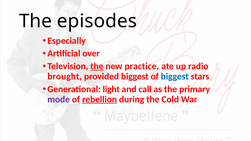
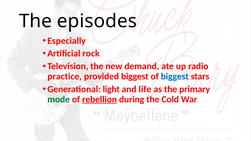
over: over -> rock
the at (97, 66) underline: present -> none
practice: practice -> demand
brought: brought -> practice
call: call -> life
mode colour: purple -> green
